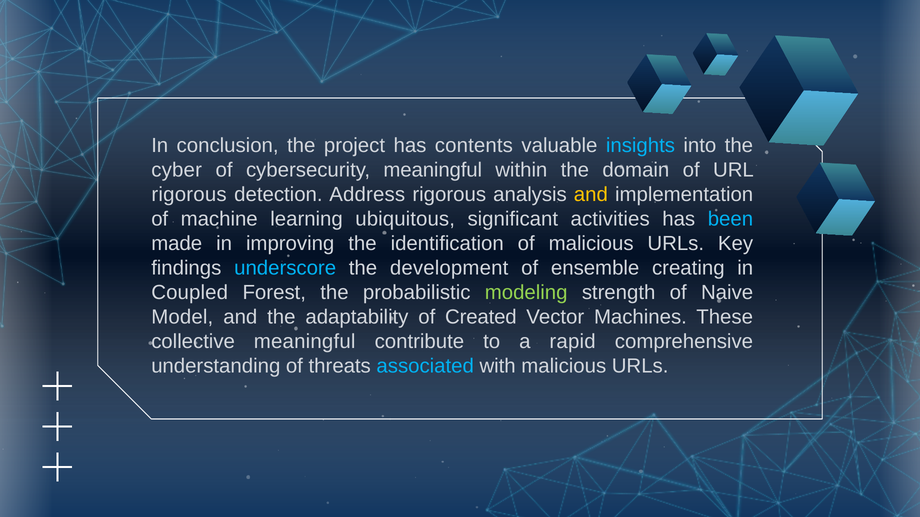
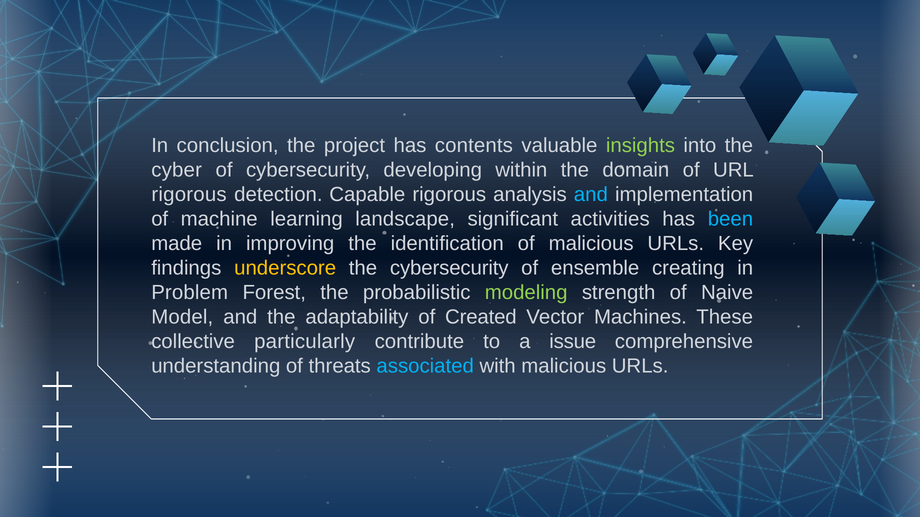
insights colour: light blue -> light green
cybersecurity meaningful: meaningful -> developing
Address: Address -> Capable
and at (591, 195) colour: yellow -> light blue
ubiquitous: ubiquitous -> landscape
underscore colour: light blue -> yellow
the development: development -> cybersecurity
Coupled: Coupled -> Problem
collective meaningful: meaningful -> particularly
rapid: rapid -> issue
